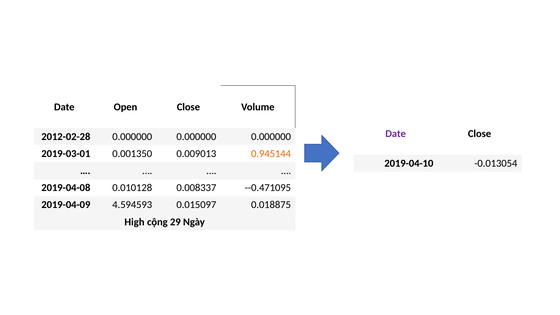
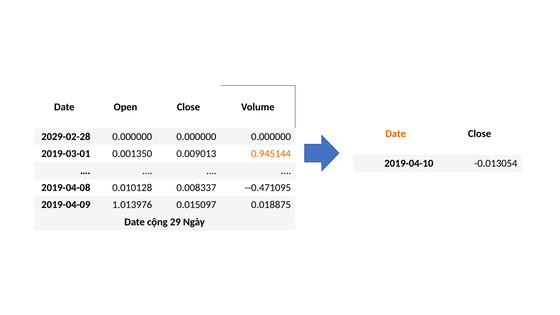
Date at (396, 134) colour: purple -> orange
2012-02-28: 2012-02-28 -> 2029-02-28
4.594593: 4.594593 -> 1.013976
High at (134, 222): High -> Date
